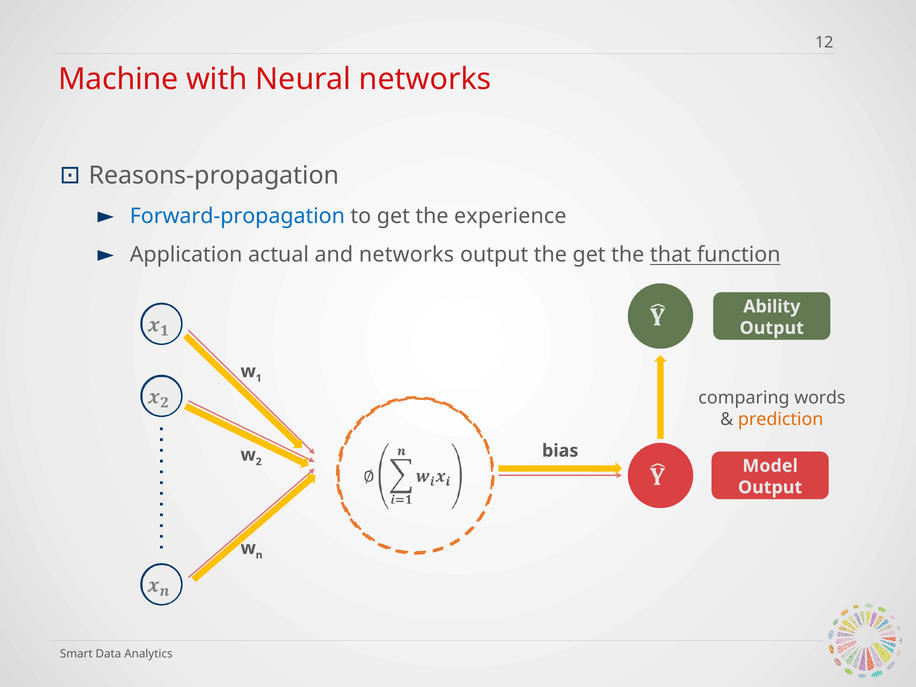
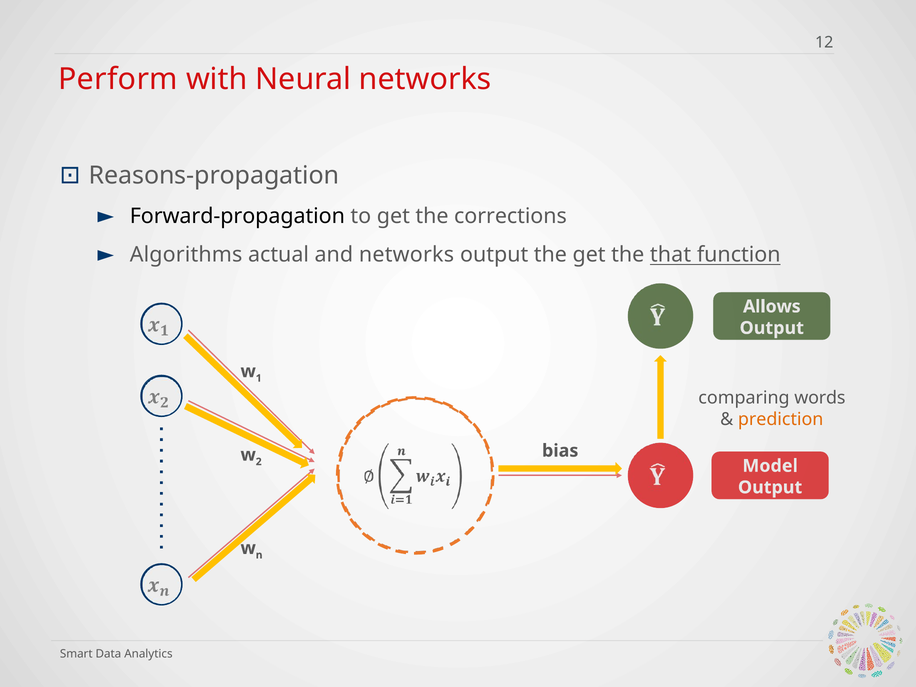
Machine: Machine -> Perform
Forward-propagation colour: blue -> black
experience: experience -> corrections
Application: Application -> Algorithms
Ability: Ability -> Allows
